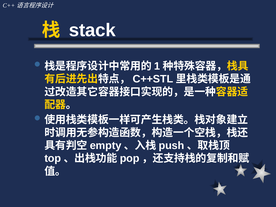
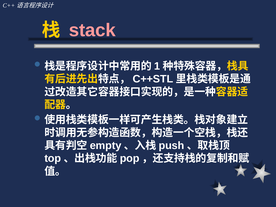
stack colour: white -> pink
